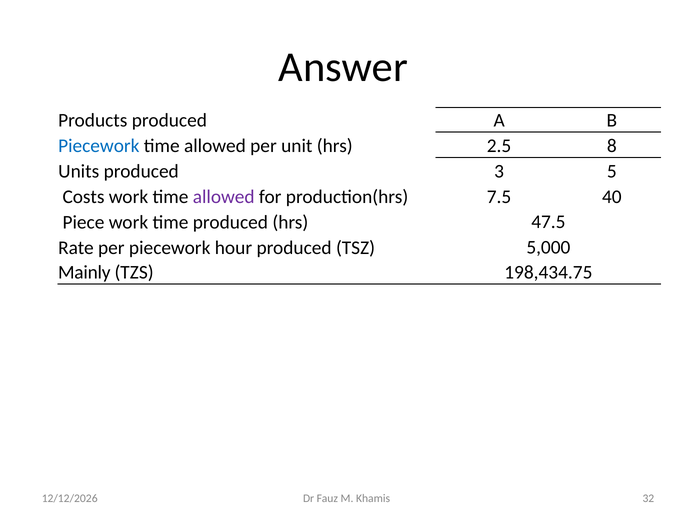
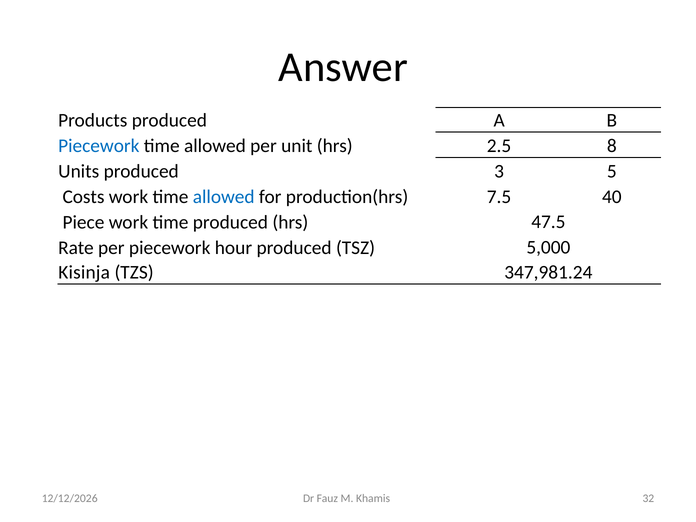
allowed at (224, 197) colour: purple -> blue
Mainly: Mainly -> Kisinja
198,434.75: 198,434.75 -> 347,981.24
